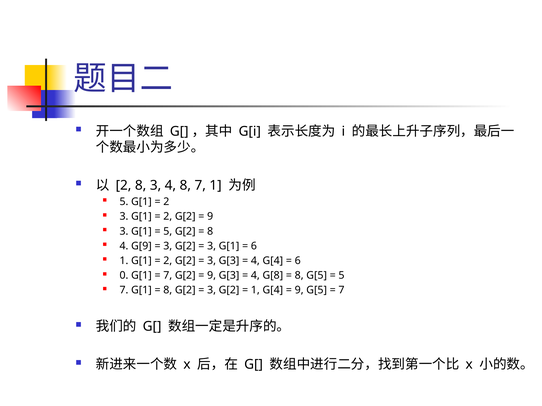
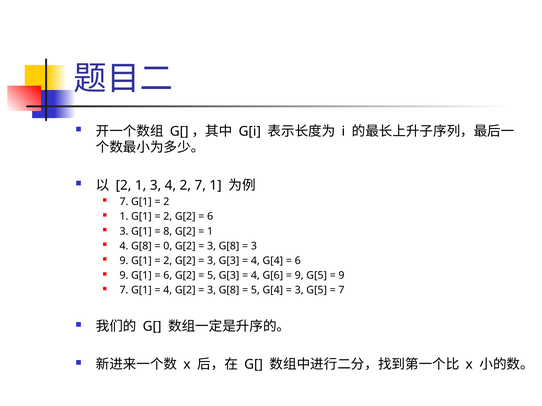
2 8: 8 -> 1
4 8: 8 -> 2
5 at (124, 202): 5 -> 7
3 at (124, 217): 3 -> 1
9 at (210, 217): 9 -> 6
5 at (168, 231): 5 -> 8
8 at (210, 231): 8 -> 1
4 G[9: G[9 -> G[8
3 at (168, 246): 3 -> 0
G[1 at (229, 246): G[1 -> G[8
6 at (254, 246): 6 -> 3
1 at (124, 261): 1 -> 9
0 at (124, 276): 0 -> 9
7 at (168, 276): 7 -> 6
9 at (212, 276): 9 -> 5
G[8: G[8 -> G[6
8 at (299, 276): 8 -> 9
5 at (341, 276): 5 -> 9
8 at (168, 291): 8 -> 4
G[2 at (229, 291): G[2 -> G[8
1 at (255, 291): 1 -> 5
9 at (299, 291): 9 -> 3
